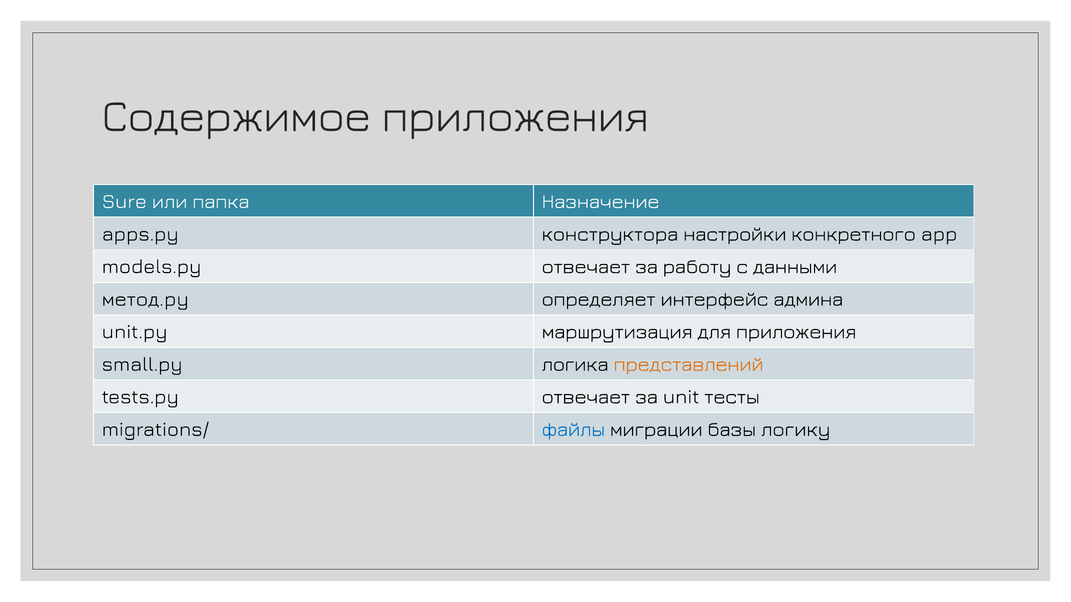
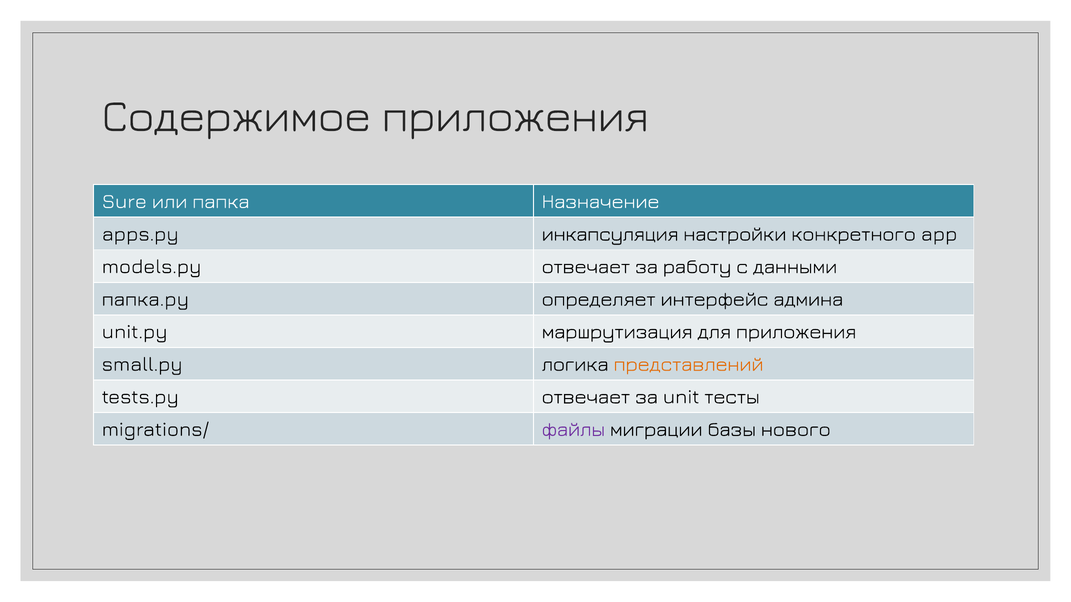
конструктора: конструктора -> инкапсуляция
метод.py: метод.py -> папка.py
файлы colour: blue -> purple
логику: логику -> нового
